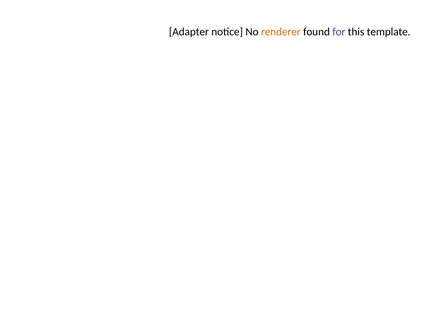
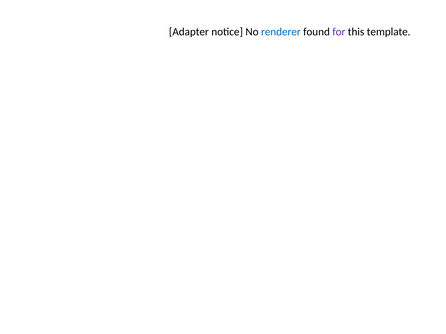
renderer colour: orange -> blue
